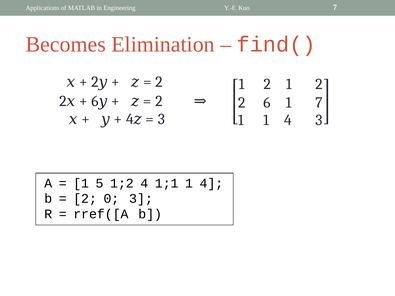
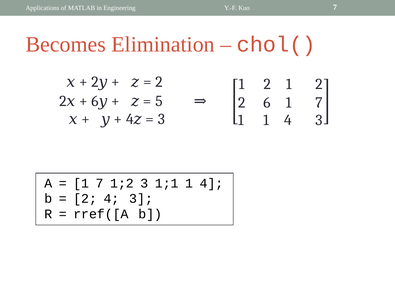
find(: find( -> chol(
2 at (159, 101): 2 -> 5
1 5: 5 -> 7
1;2 4: 4 -> 3
2 0: 0 -> 4
